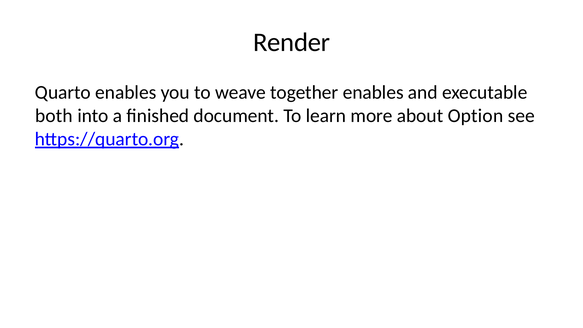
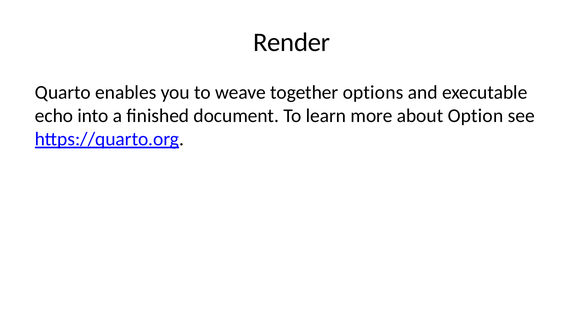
together enables: enables -> options
both: both -> echo
